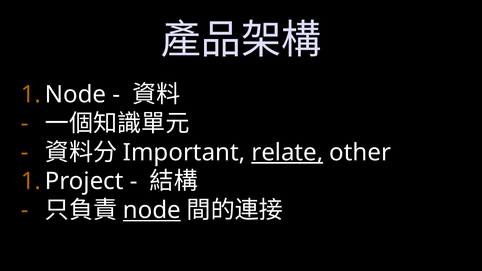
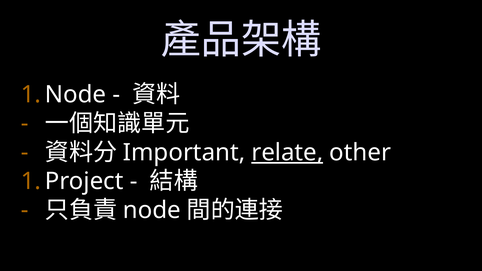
node underline: present -> none
